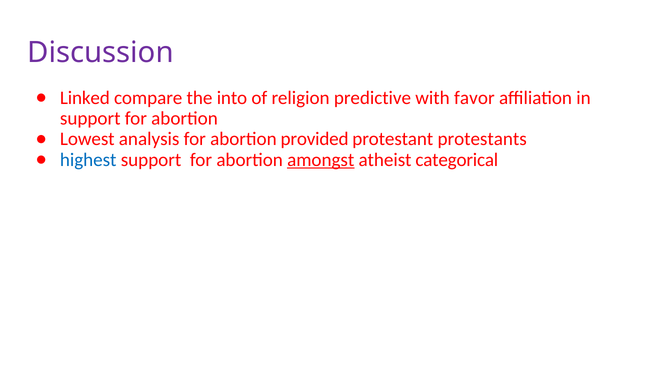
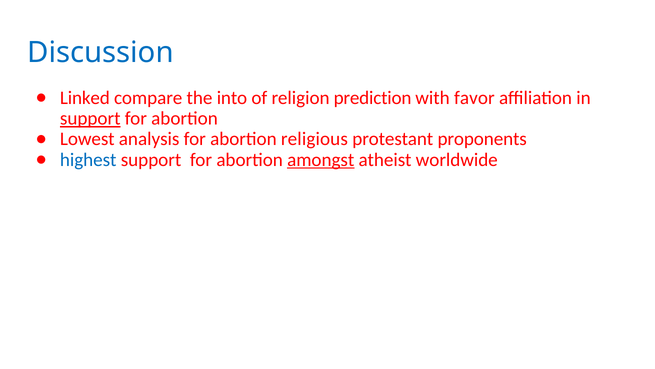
Discussion colour: purple -> blue
predictive: predictive -> prediction
support at (90, 118) underline: none -> present
provided: provided -> religious
protestants: protestants -> proponents
categorical: categorical -> worldwide
